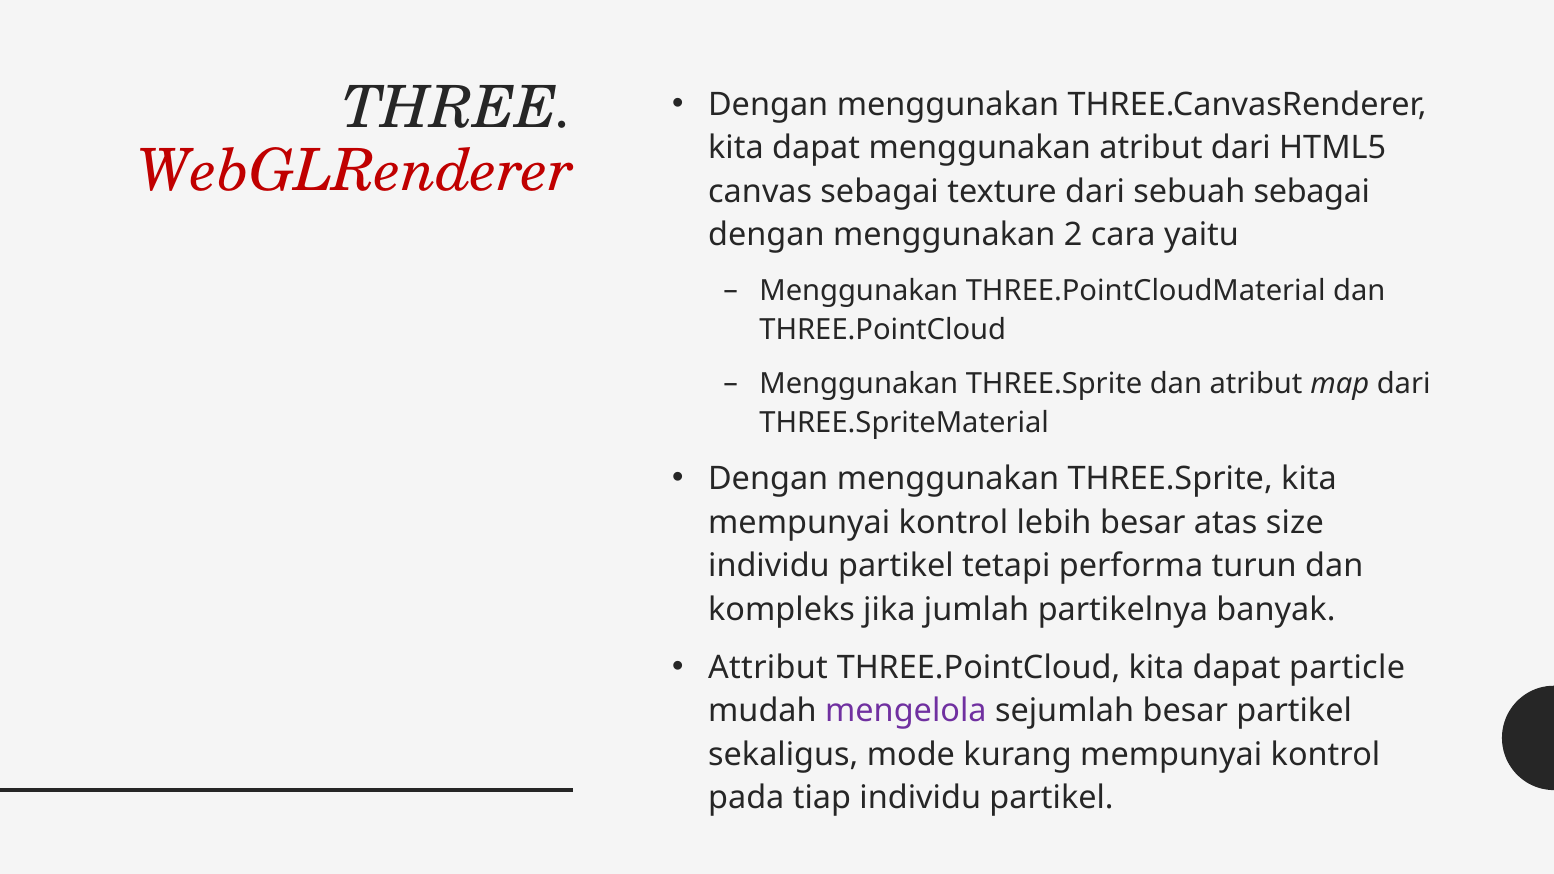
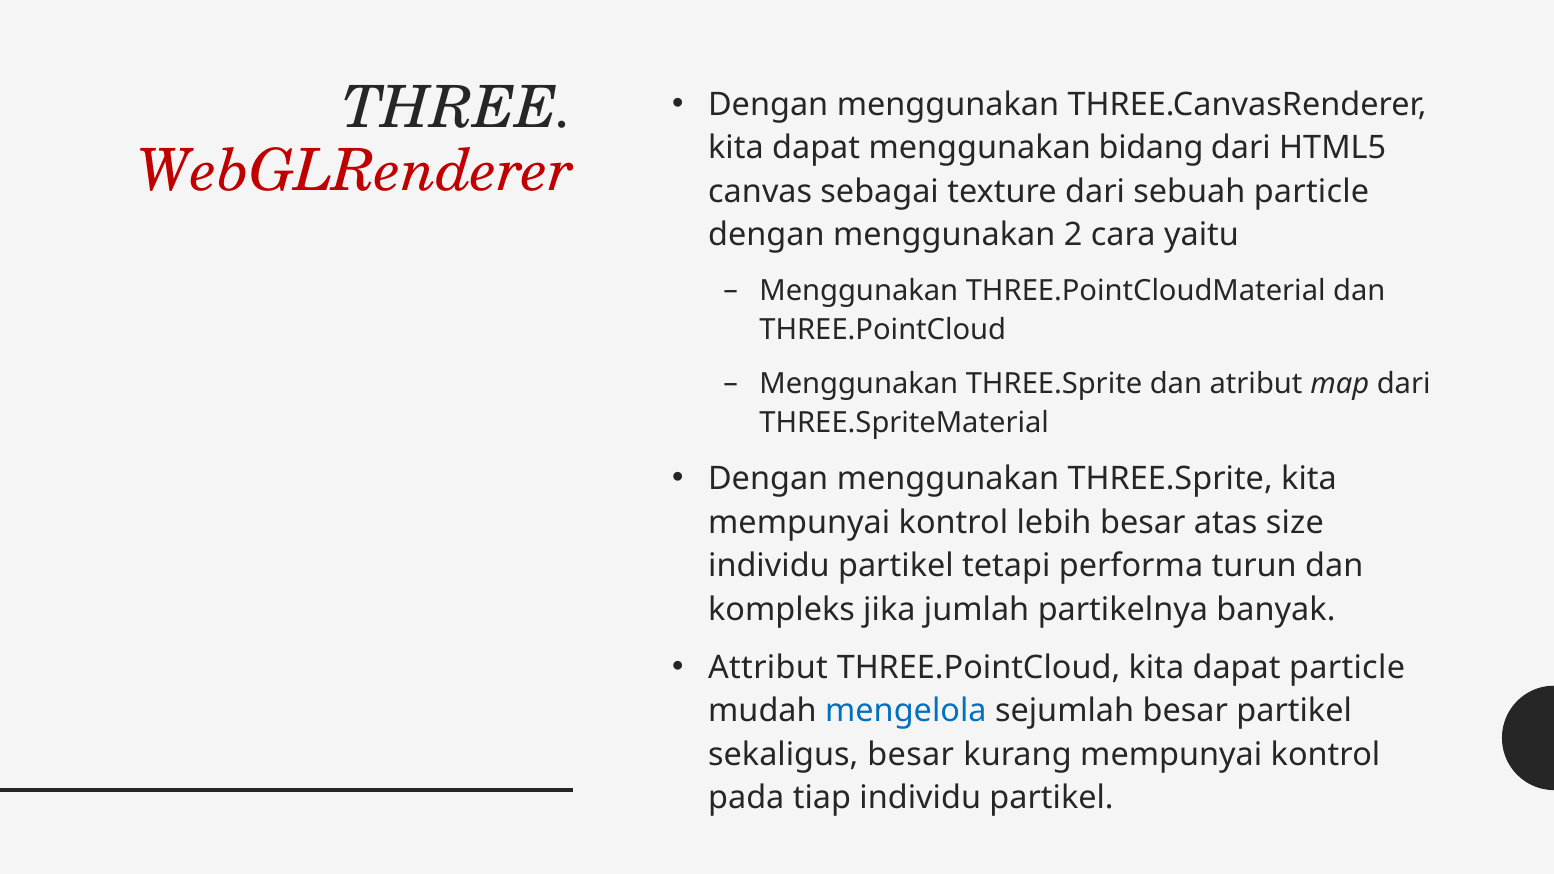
menggunakan atribut: atribut -> bidang
sebuah sebagai: sebagai -> particle
mengelola colour: purple -> blue
sekaligus mode: mode -> besar
